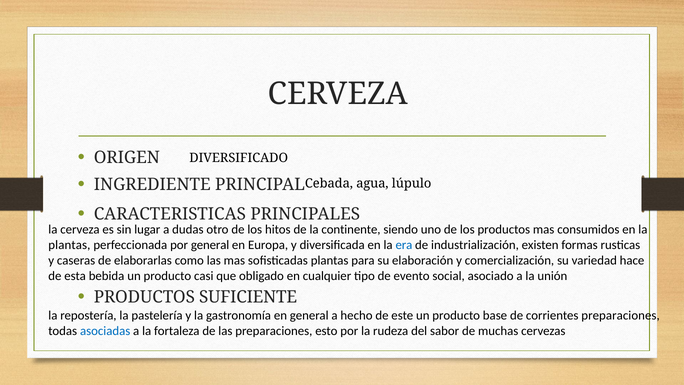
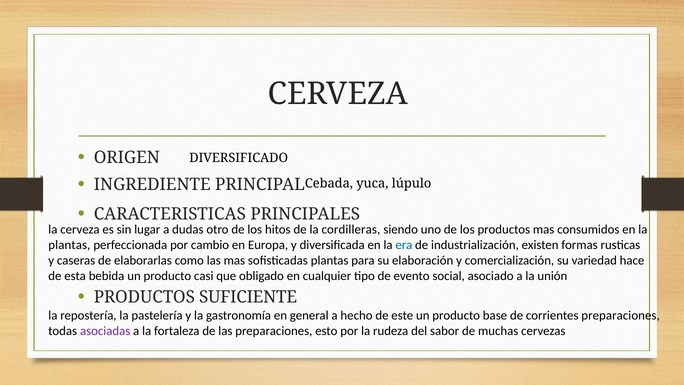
agua: agua -> yuca
continente: continente -> cordilleras
por general: general -> cambio
asociadas colour: blue -> purple
